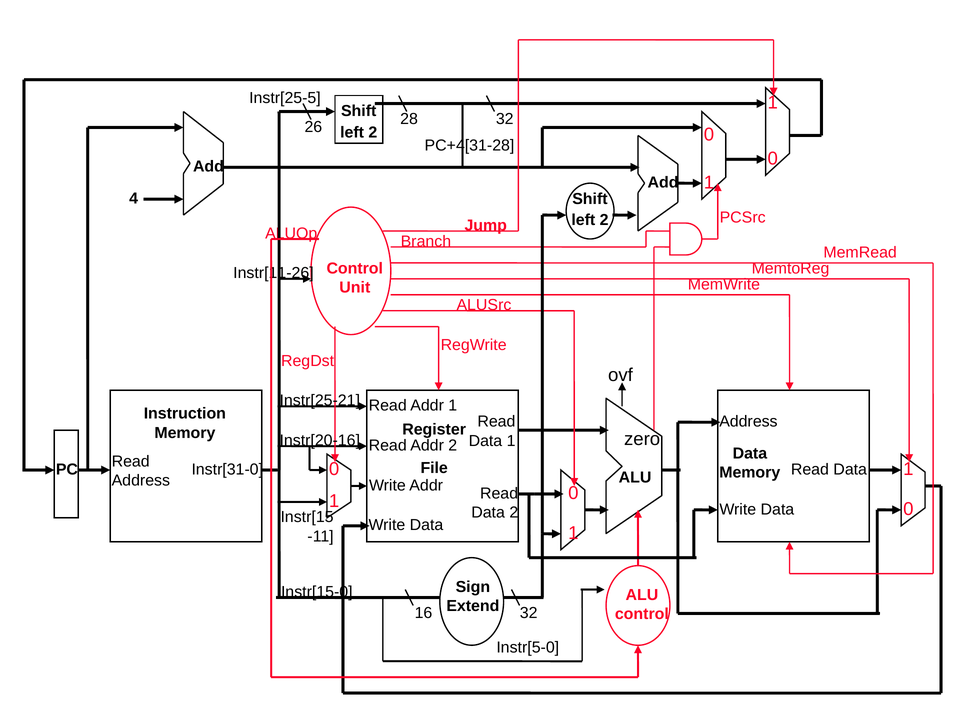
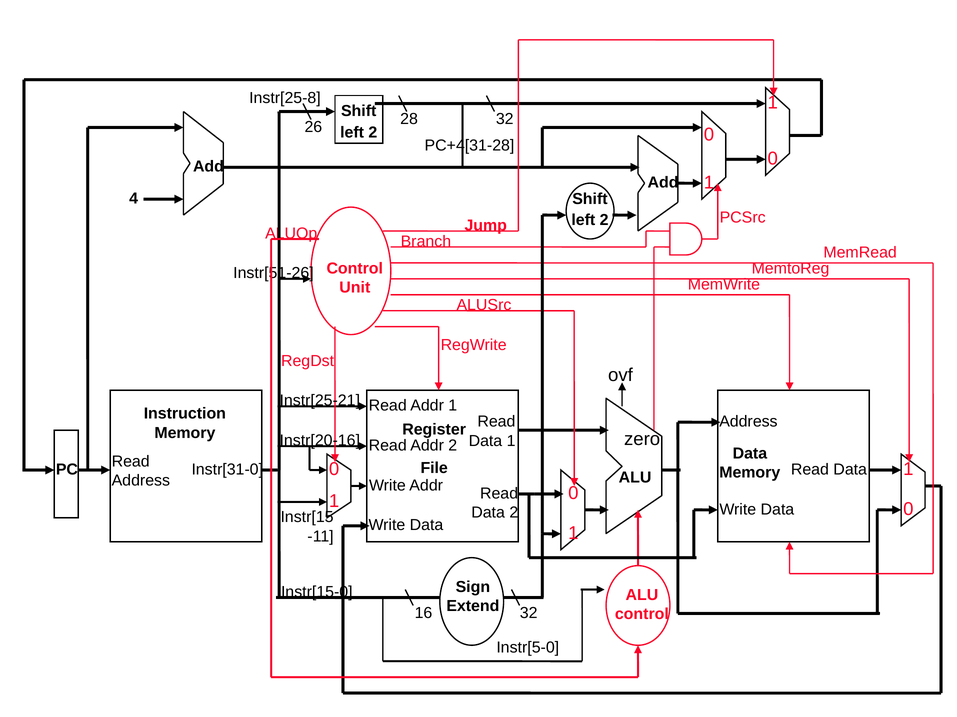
Instr[25-5: Instr[25-5 -> Instr[25-8
Instr[11-26: Instr[11-26 -> Instr[51-26
